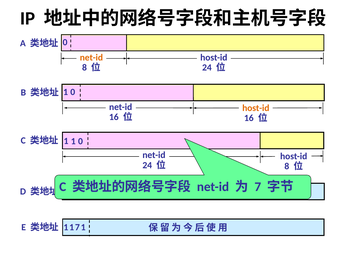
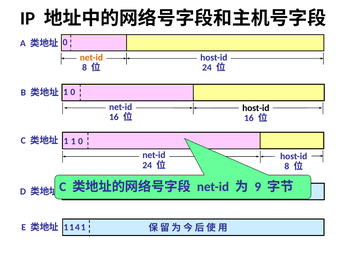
host-id at (256, 108) colour: orange -> black
7 at (258, 187): 7 -> 9
1 7: 7 -> 4
